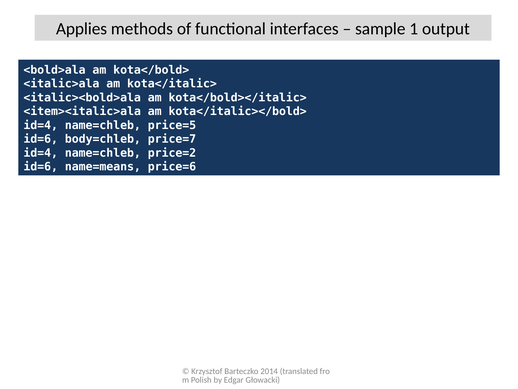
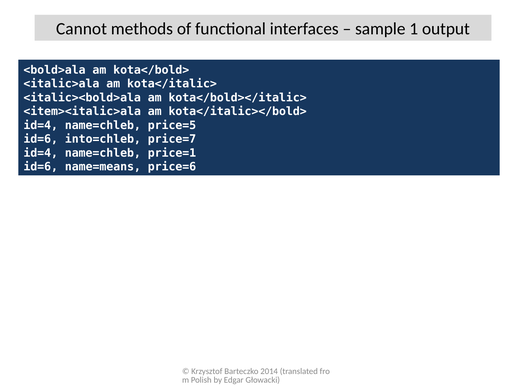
Applies: Applies -> Cannot
body=chleb: body=chleb -> into=chleb
price=2: price=2 -> price=1
